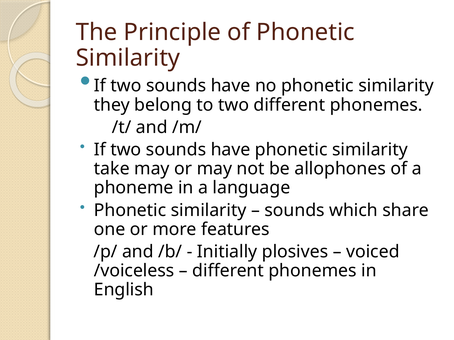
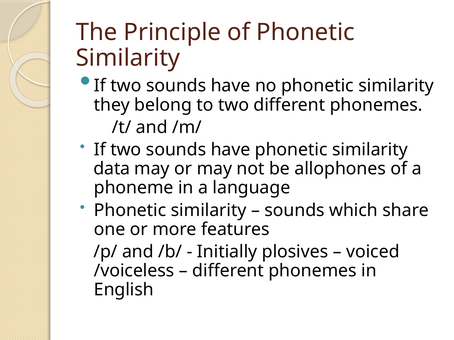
take: take -> data
